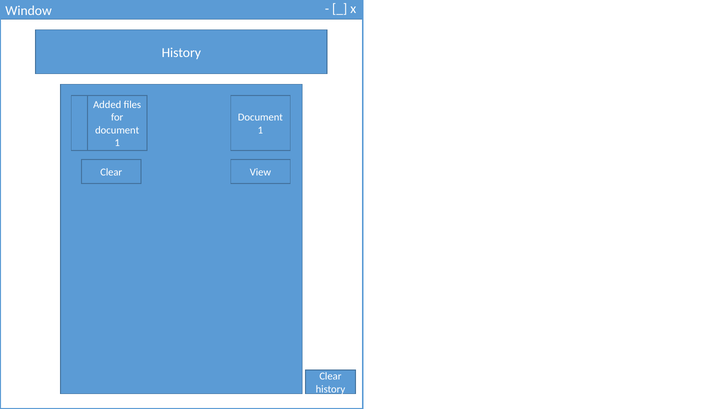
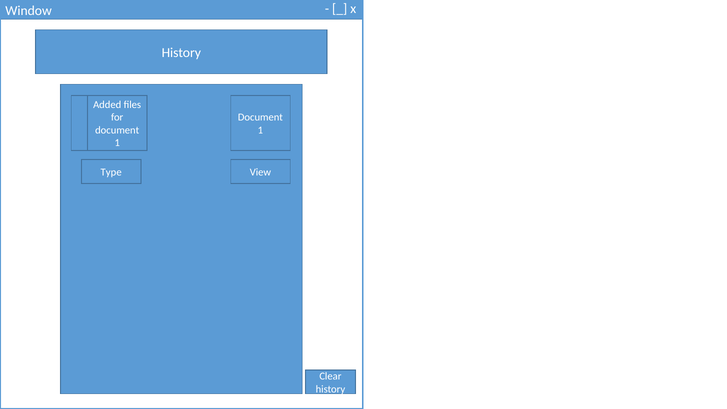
Clear at (111, 172): Clear -> Type
